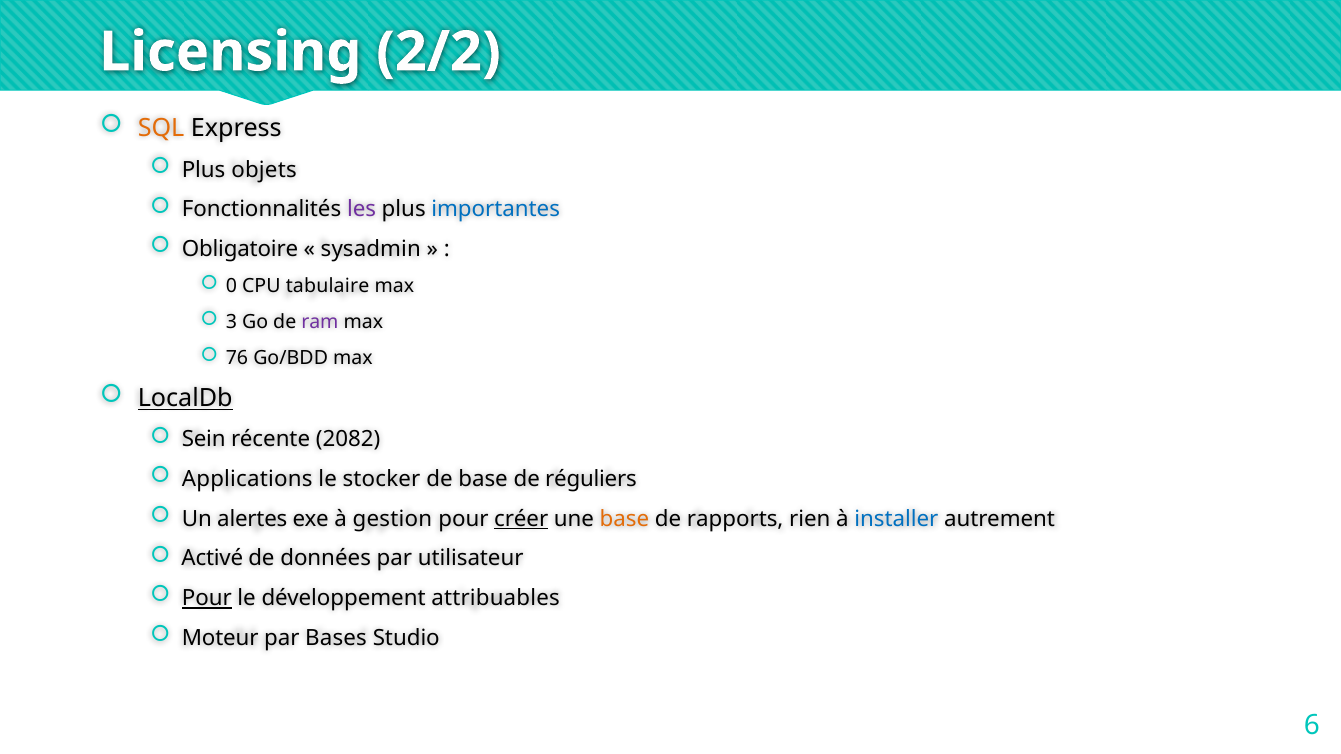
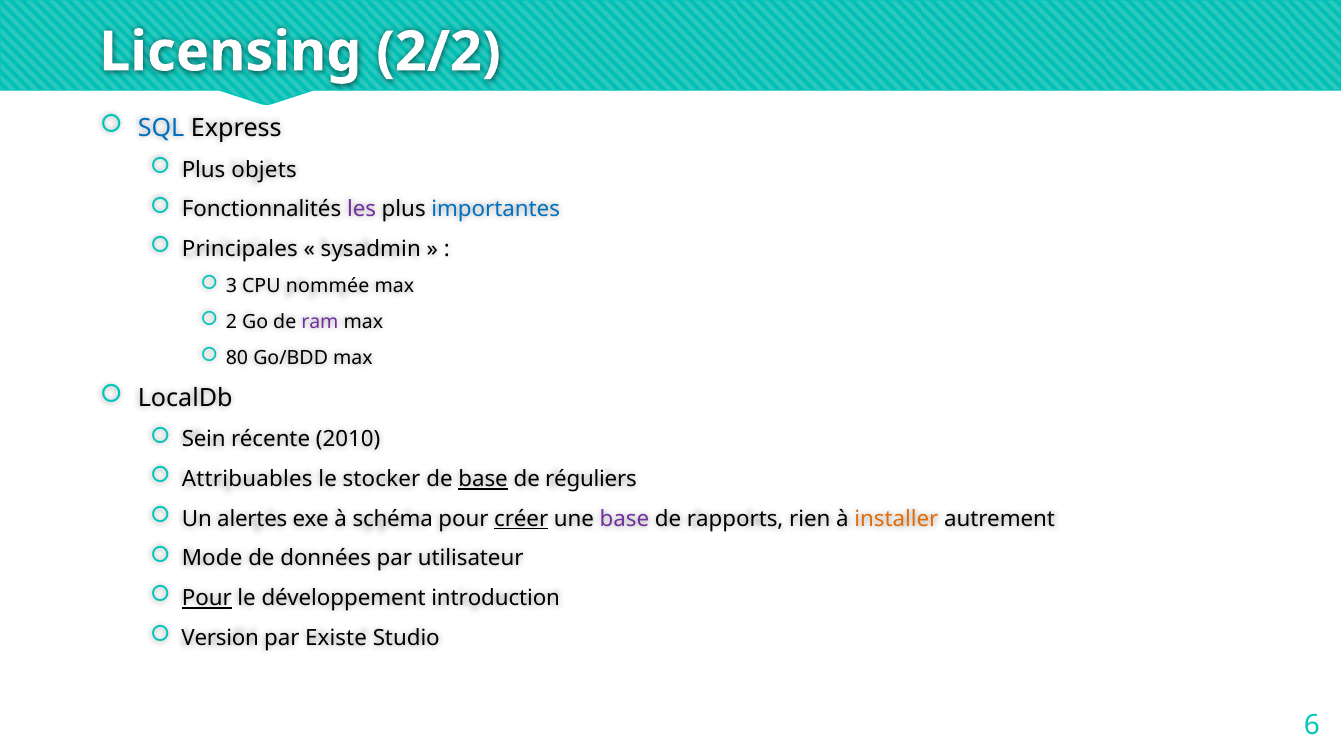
SQL colour: orange -> blue
Obligatoire: Obligatoire -> Principales
0: 0 -> 3
tabulaire: tabulaire -> nommée
3: 3 -> 2
76: 76 -> 80
LocalDb underline: present -> none
2082: 2082 -> 2010
Applications: Applications -> Attribuables
base at (483, 479) underline: none -> present
gestion: gestion -> schéma
base at (624, 519) colour: orange -> purple
installer colour: blue -> orange
Activé: Activé -> Mode
attribuables: attribuables -> introduction
Moteur: Moteur -> Version
Bases: Bases -> Existe
